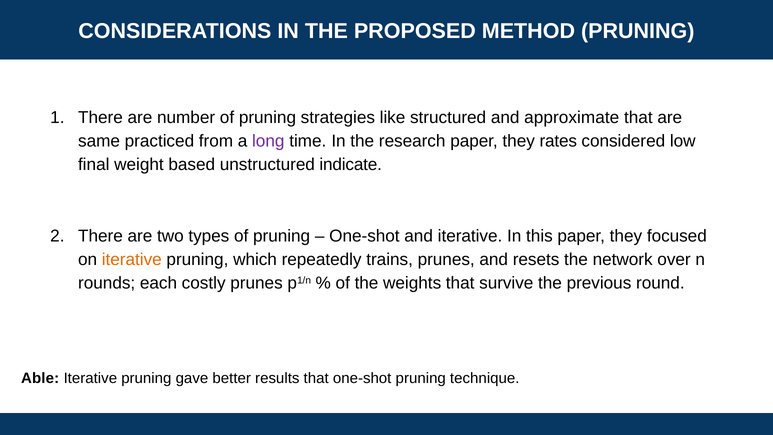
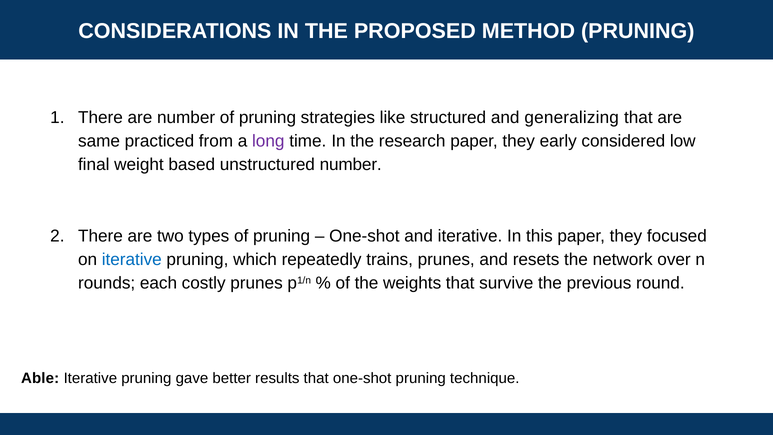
approximate: approximate -> generalizing
rates: rates -> early
unstructured indicate: indicate -> number
iterative at (132, 259) colour: orange -> blue
